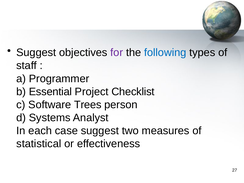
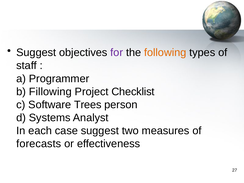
following colour: blue -> orange
Essential: Essential -> Fillowing
statistical: statistical -> forecasts
